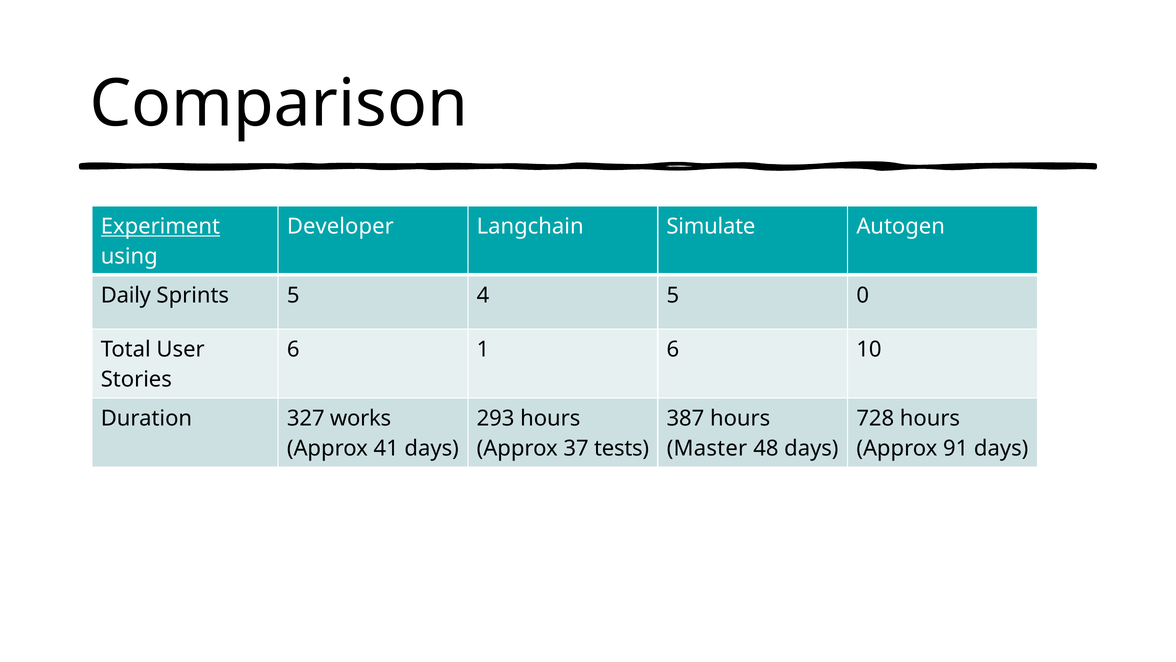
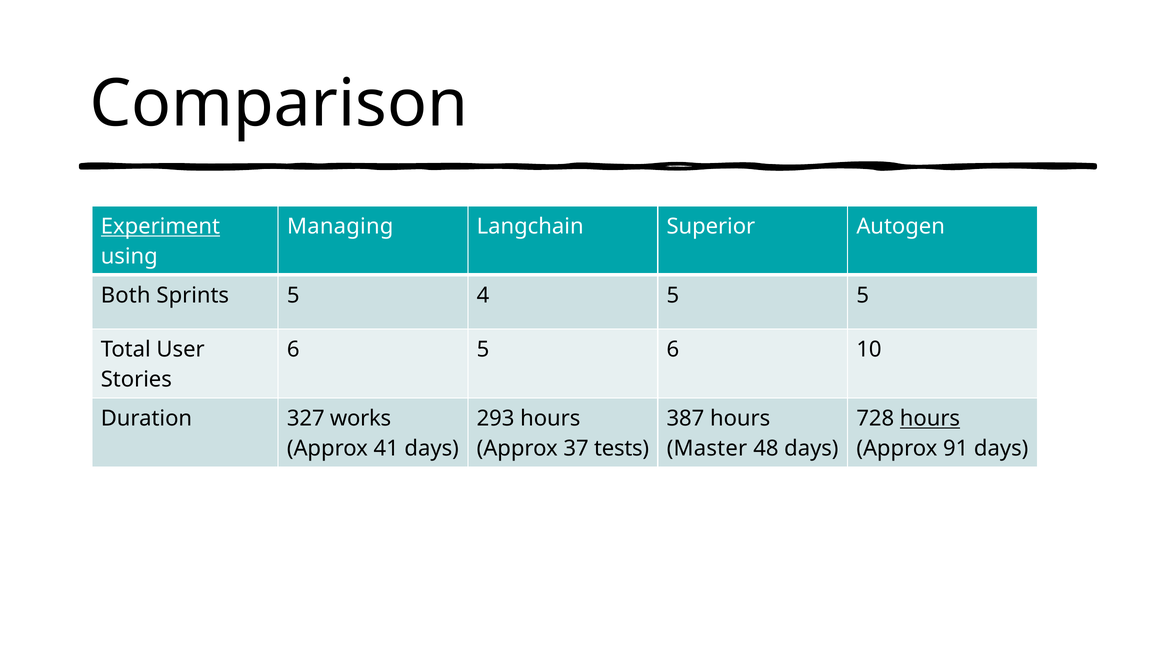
Developer: Developer -> Managing
Simulate: Simulate -> Superior
Daily: Daily -> Both
5 0: 0 -> 5
6 1: 1 -> 5
hours at (930, 418) underline: none -> present
